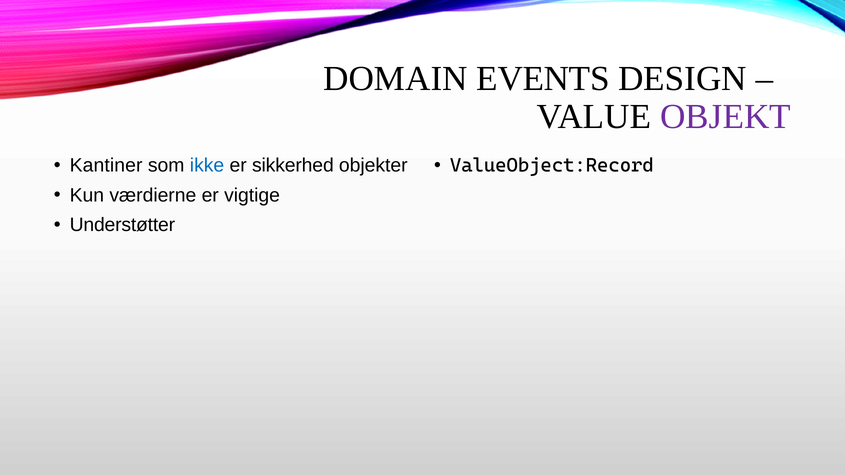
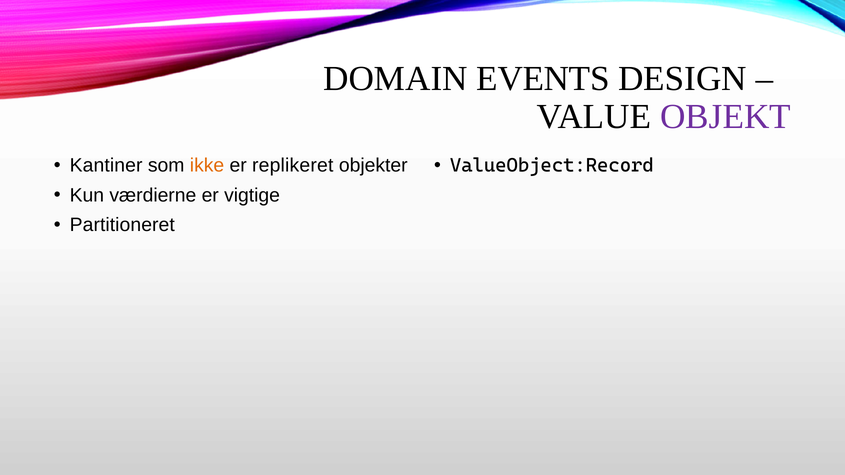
ikke colour: blue -> orange
sikkerhed: sikkerhed -> replikeret
Understøtter: Understøtter -> Partitioneret
